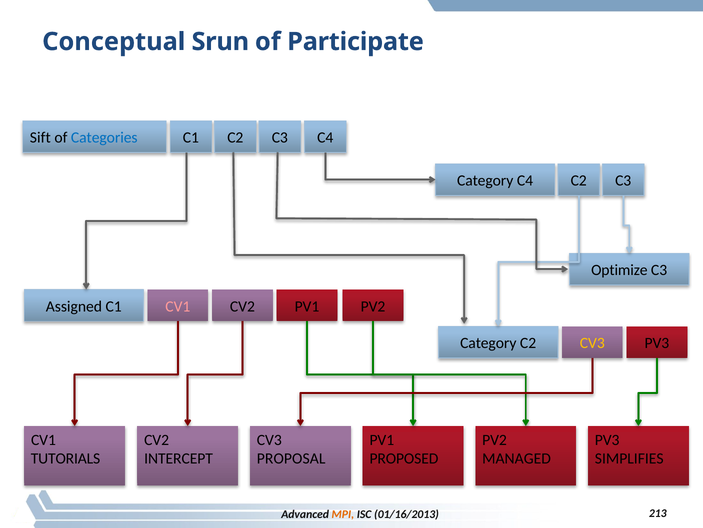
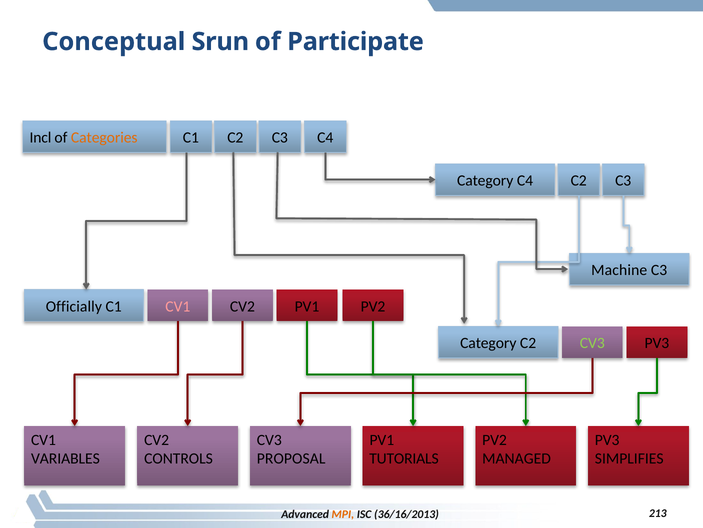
Sift: Sift -> Incl
Categories colour: blue -> orange
Optimize: Optimize -> Machine
Assigned: Assigned -> Officially
CV3 at (592, 343) colour: yellow -> light green
TUTORIALS: TUTORIALS -> VARIABLES
INTERCEPT: INTERCEPT -> CONTROLS
PROPOSED: PROPOSED -> TUTORIALS
01/16/2013: 01/16/2013 -> 36/16/2013
